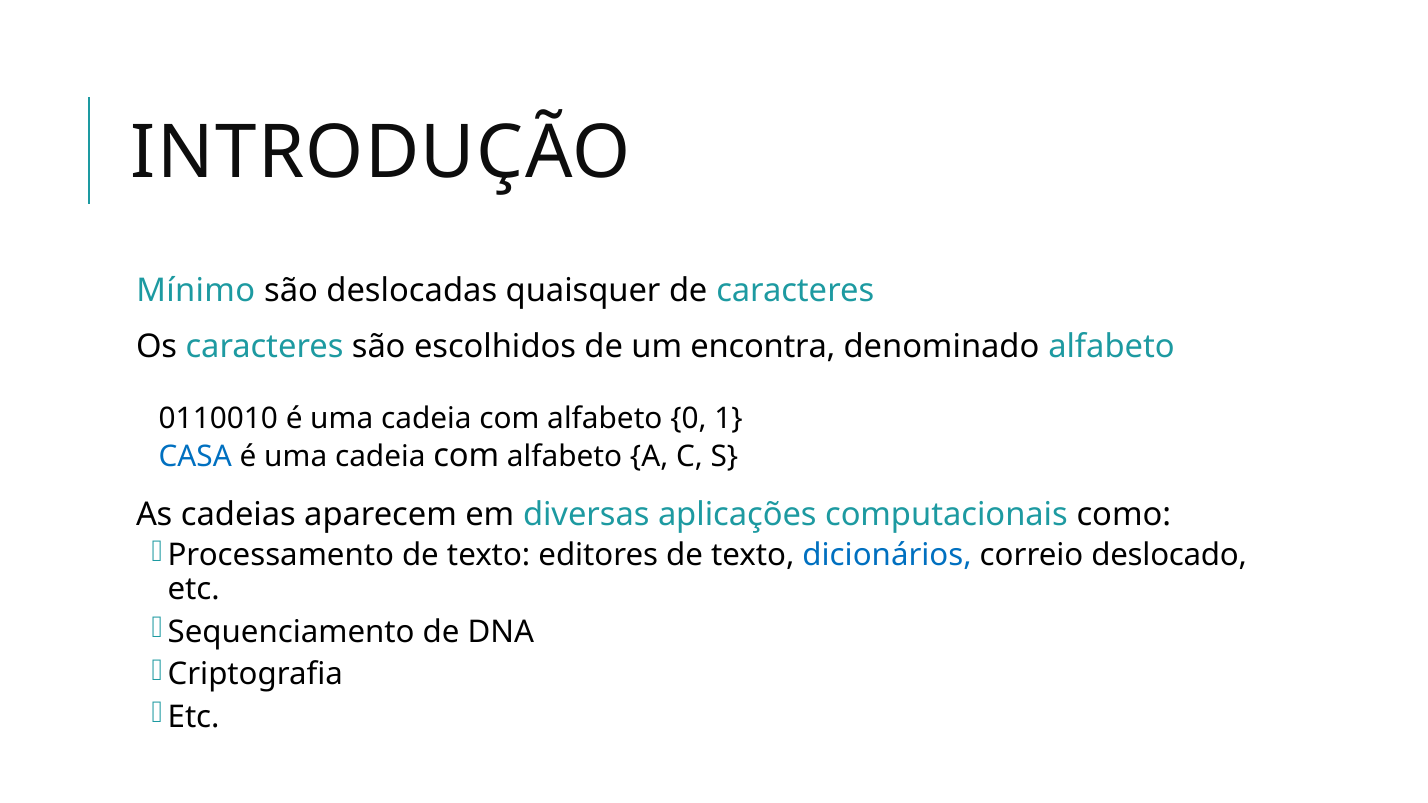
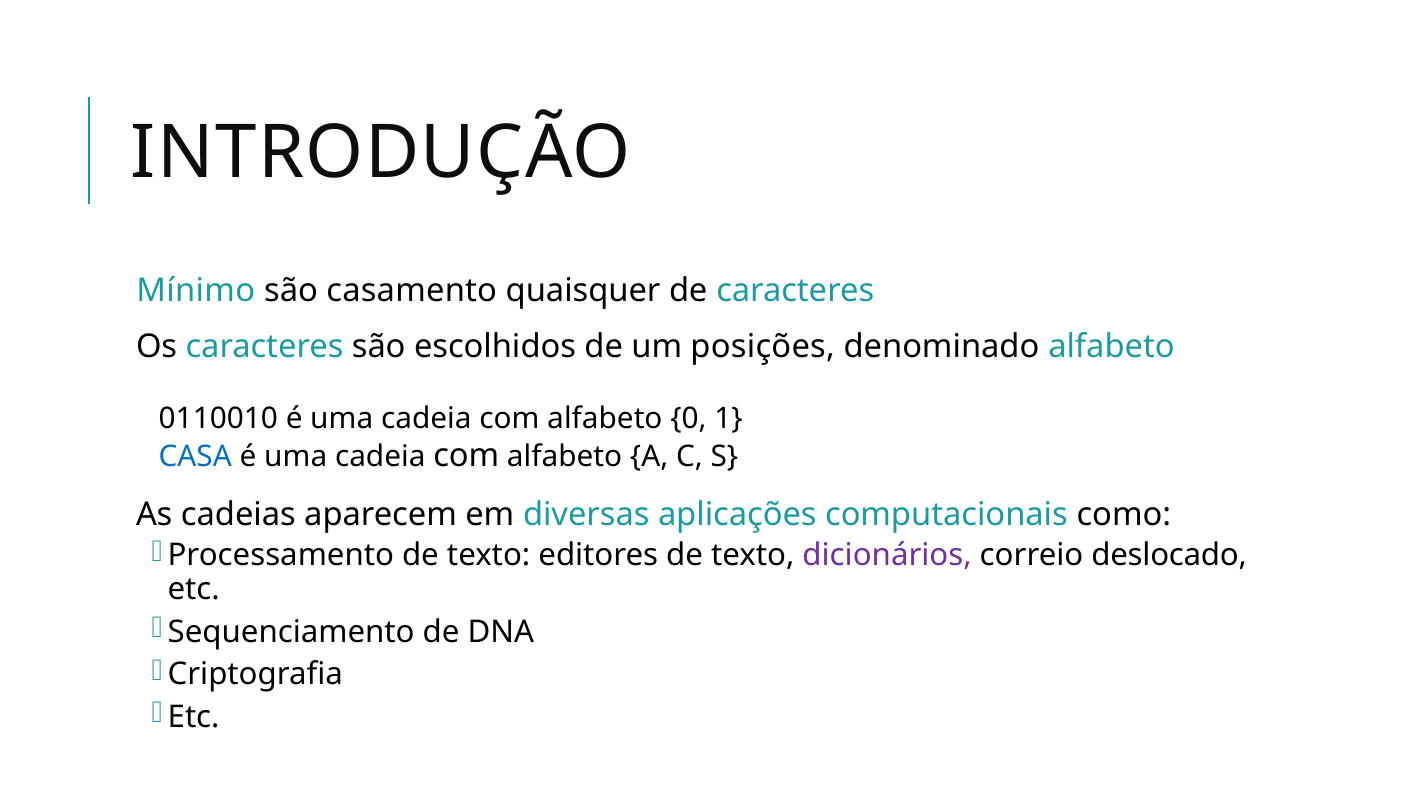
deslocadas: deslocadas -> casamento
encontra: encontra -> posições
dicionários colour: blue -> purple
